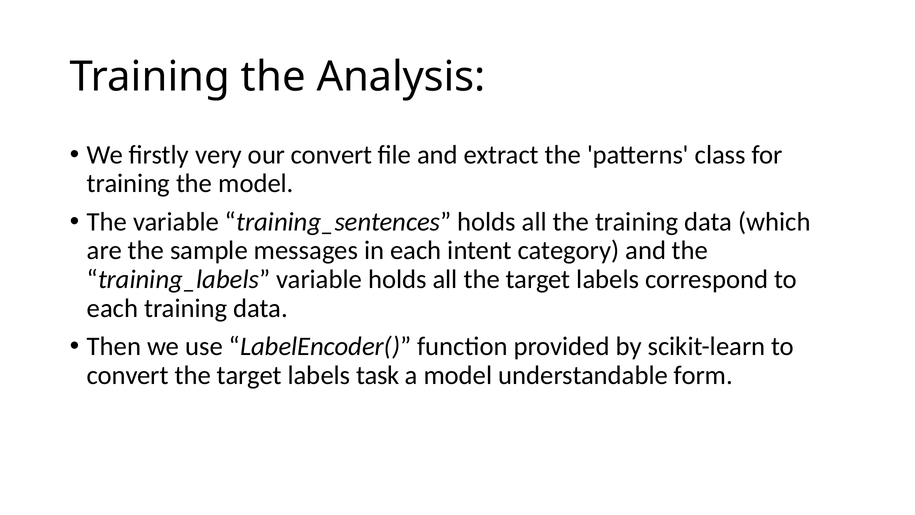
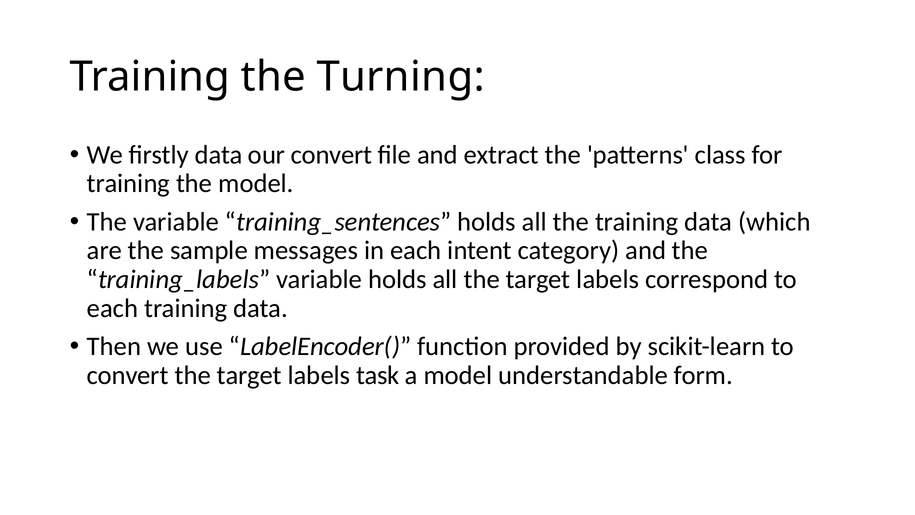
Analysis: Analysis -> Turning
firstly very: very -> data
